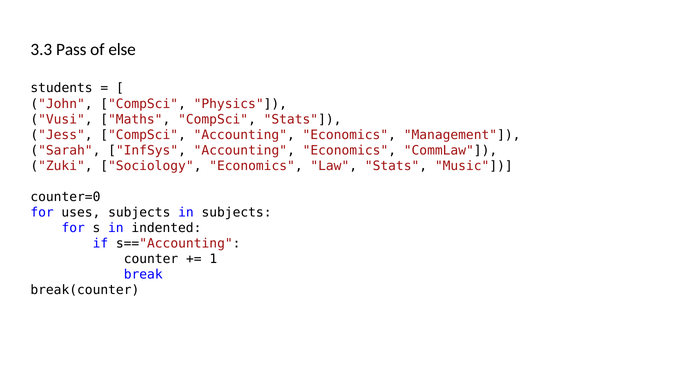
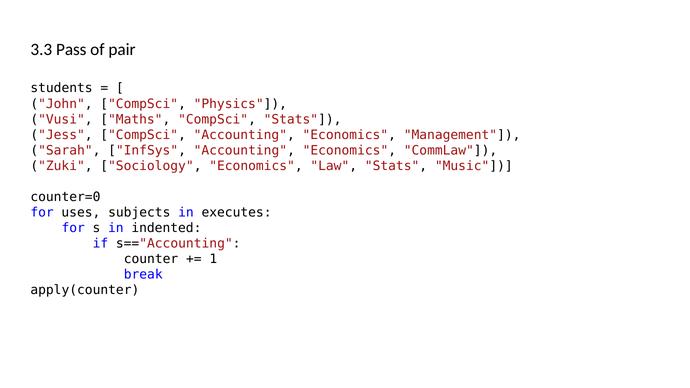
else: else -> pair
in subjects: subjects -> executes
break(counter: break(counter -> apply(counter
